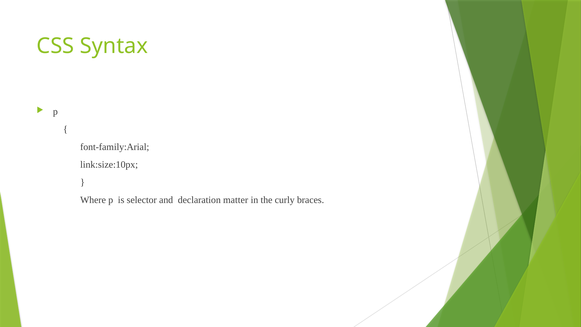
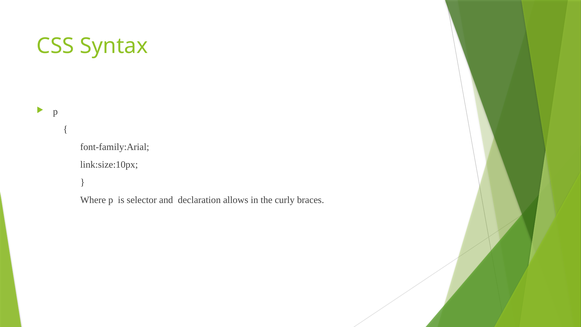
matter: matter -> allows
